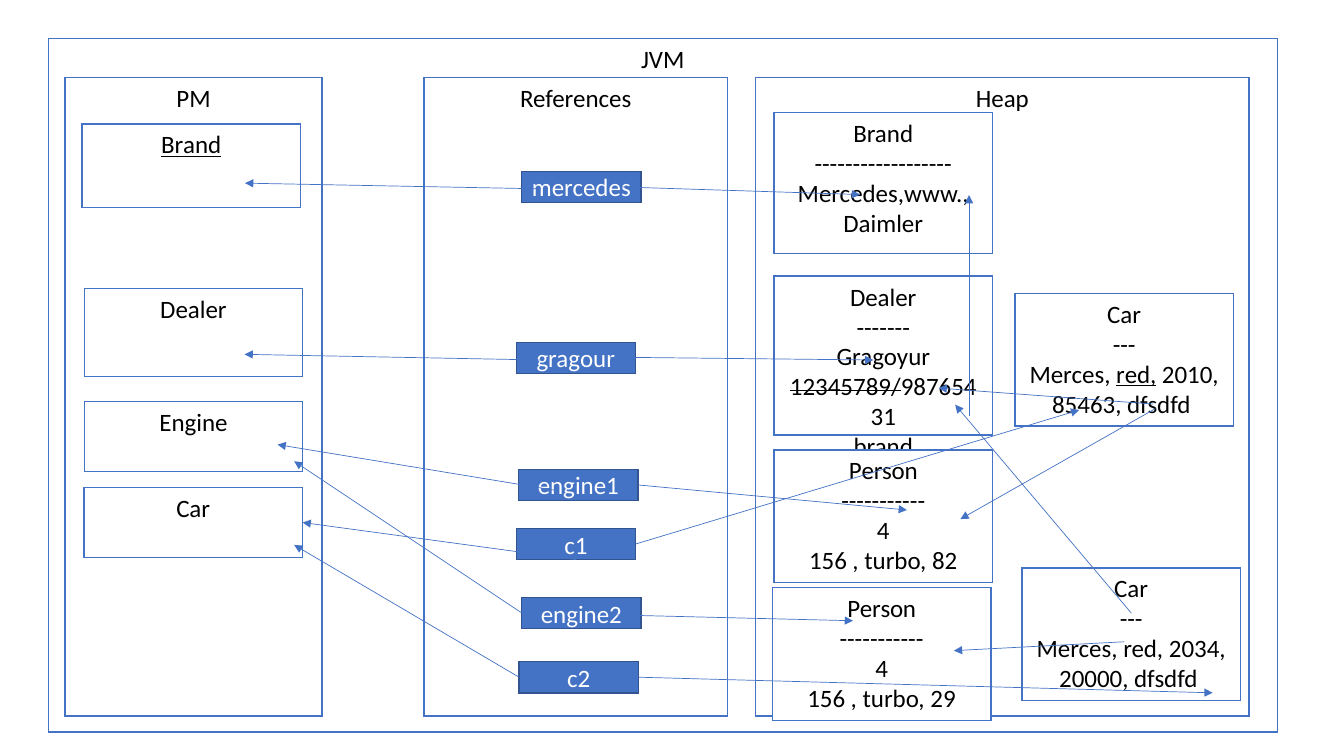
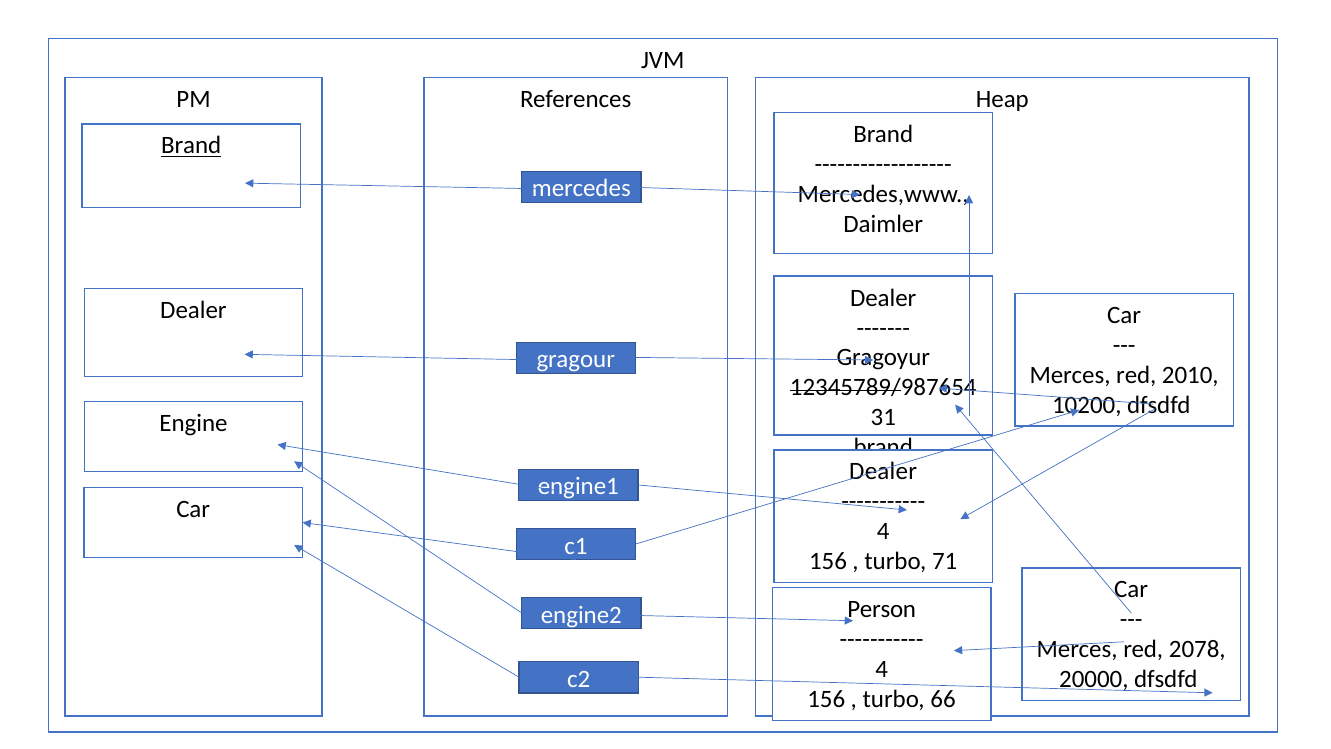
red at (1136, 375) underline: present -> none
85463: 85463 -> 10200
Person at (883, 471): Person -> Dealer
82: 82 -> 71
2034: 2034 -> 2078
29: 29 -> 66
